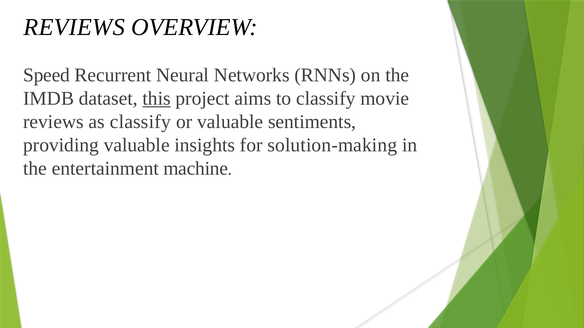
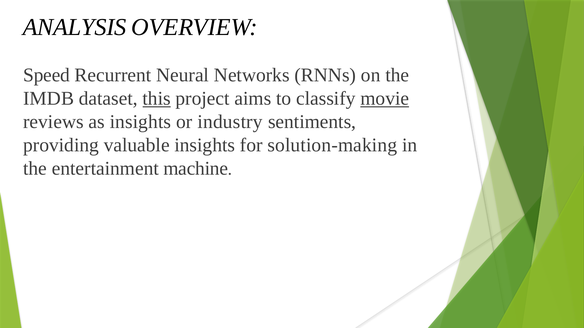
REVIEWS at (74, 27): REVIEWS -> ANALYSIS
movie underline: none -> present
as classify: classify -> insights
or valuable: valuable -> industry
